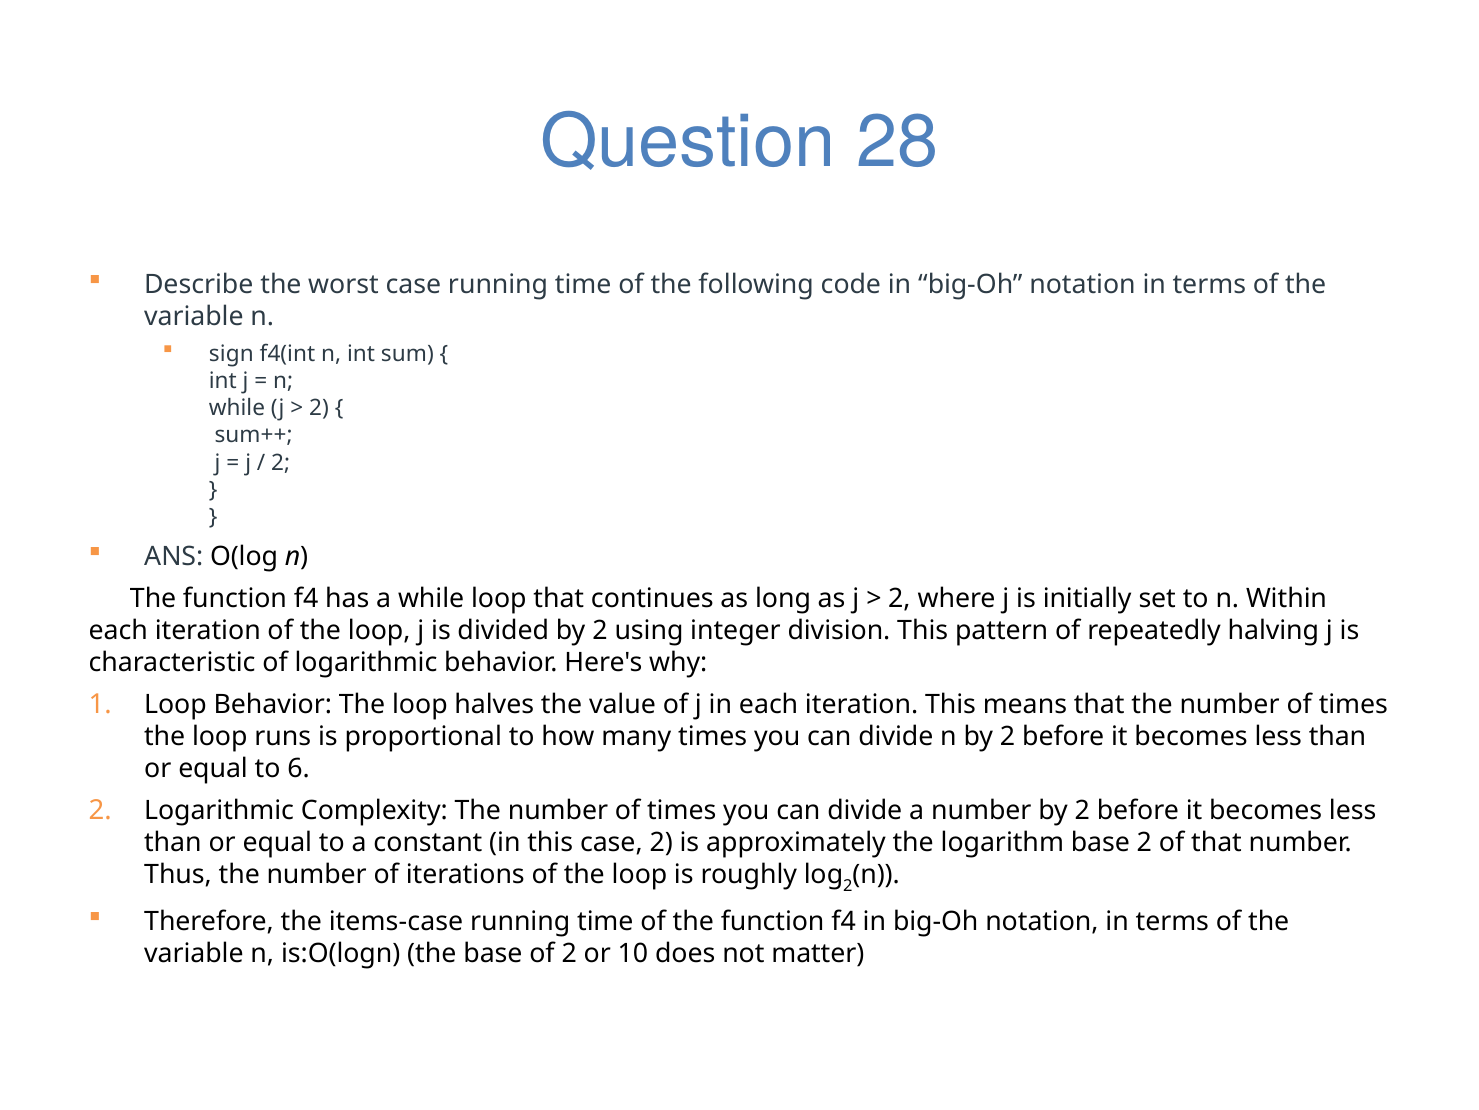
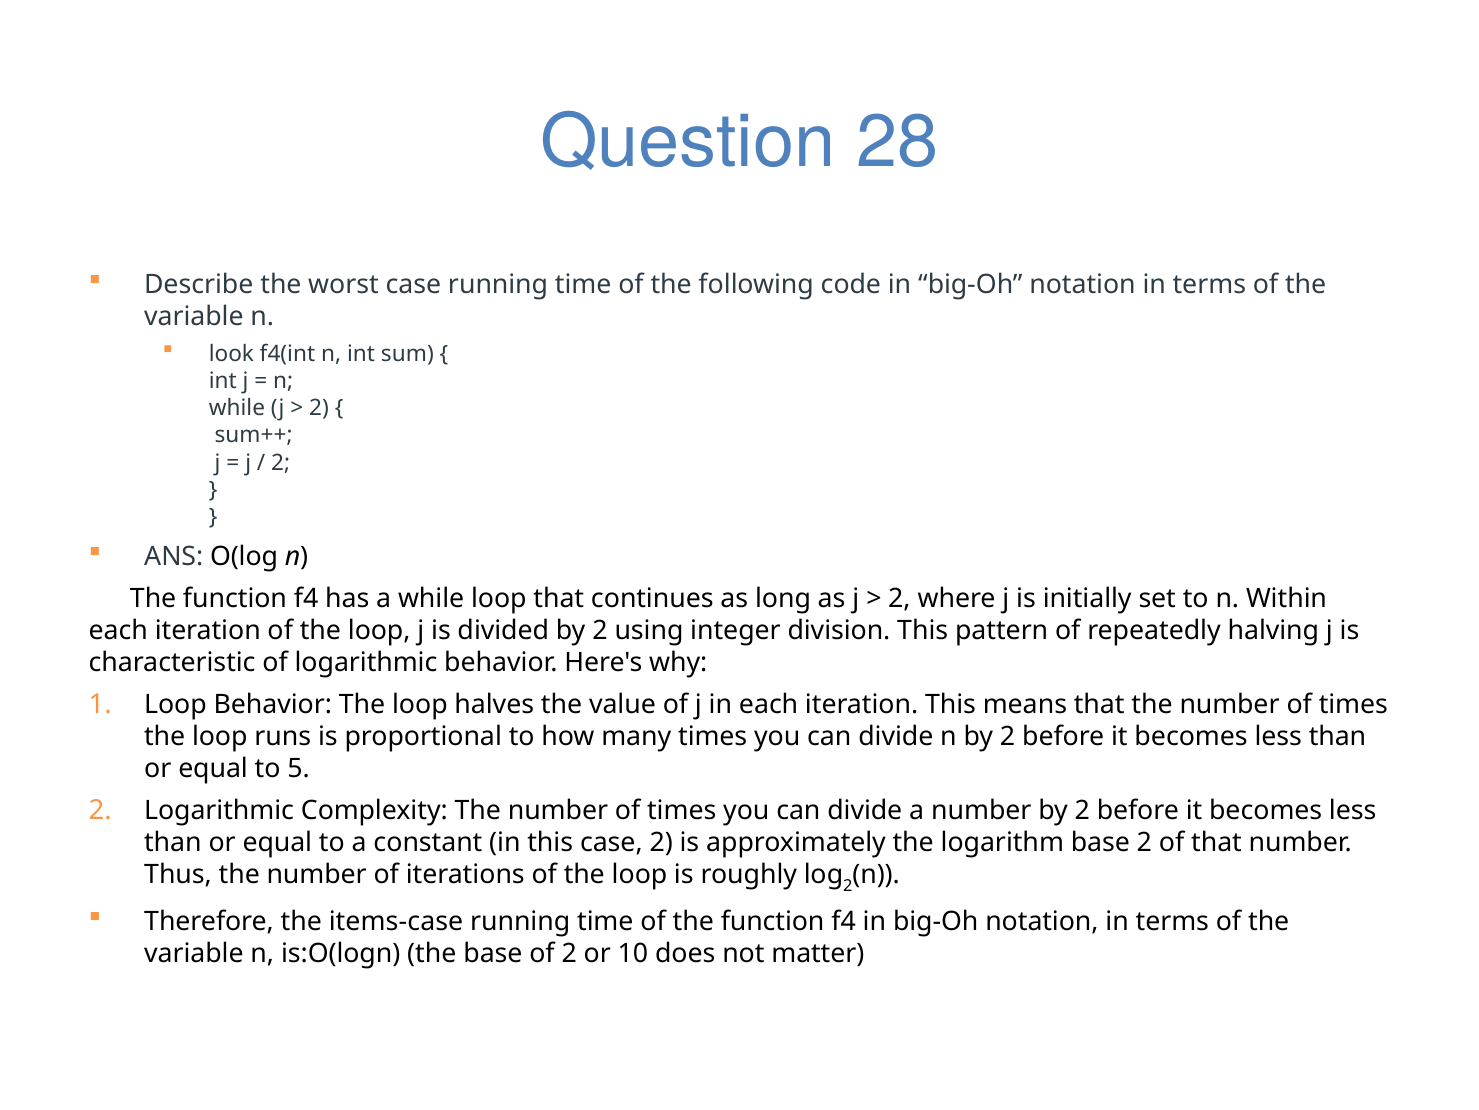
sign: sign -> look
6: 6 -> 5
